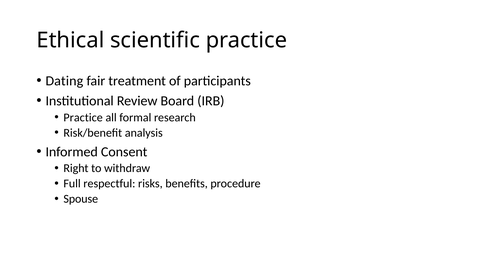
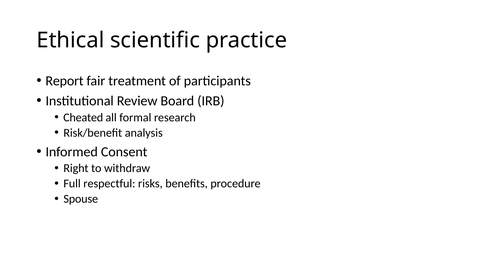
Dating: Dating -> Report
Practice at (83, 118): Practice -> Cheated
